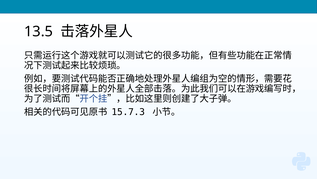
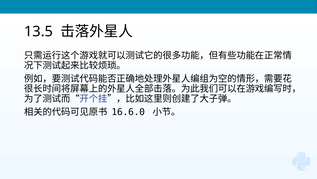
15.7.3: 15.7.3 -> 16.6.0
